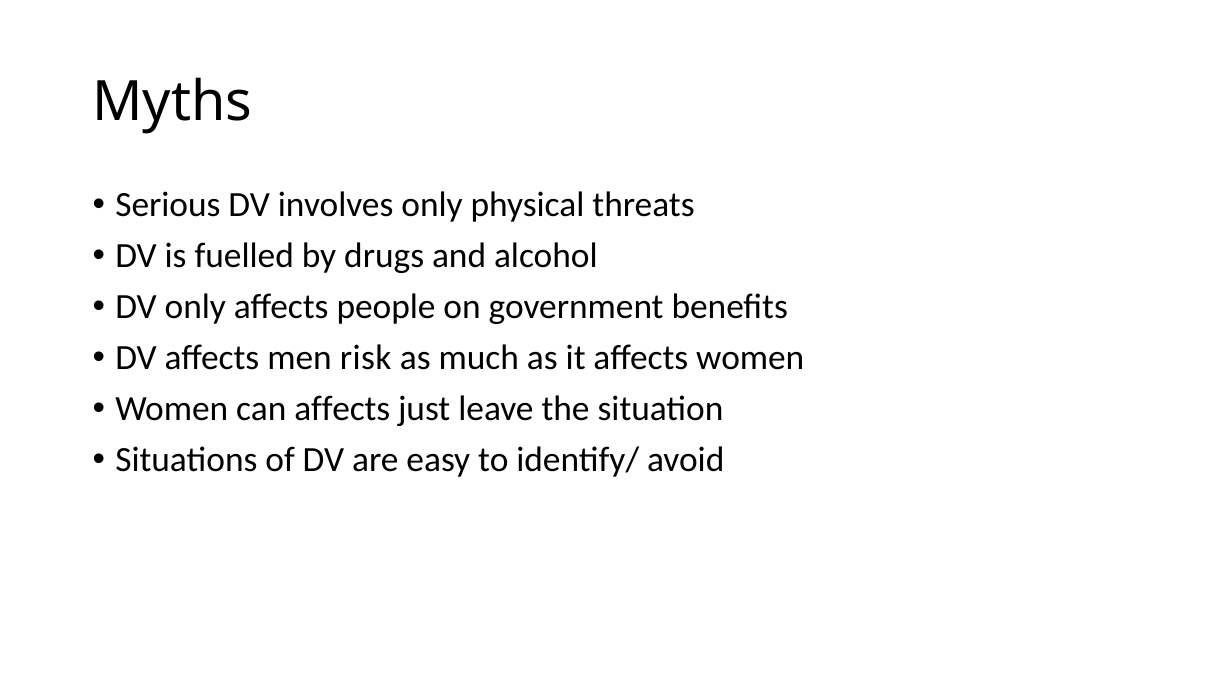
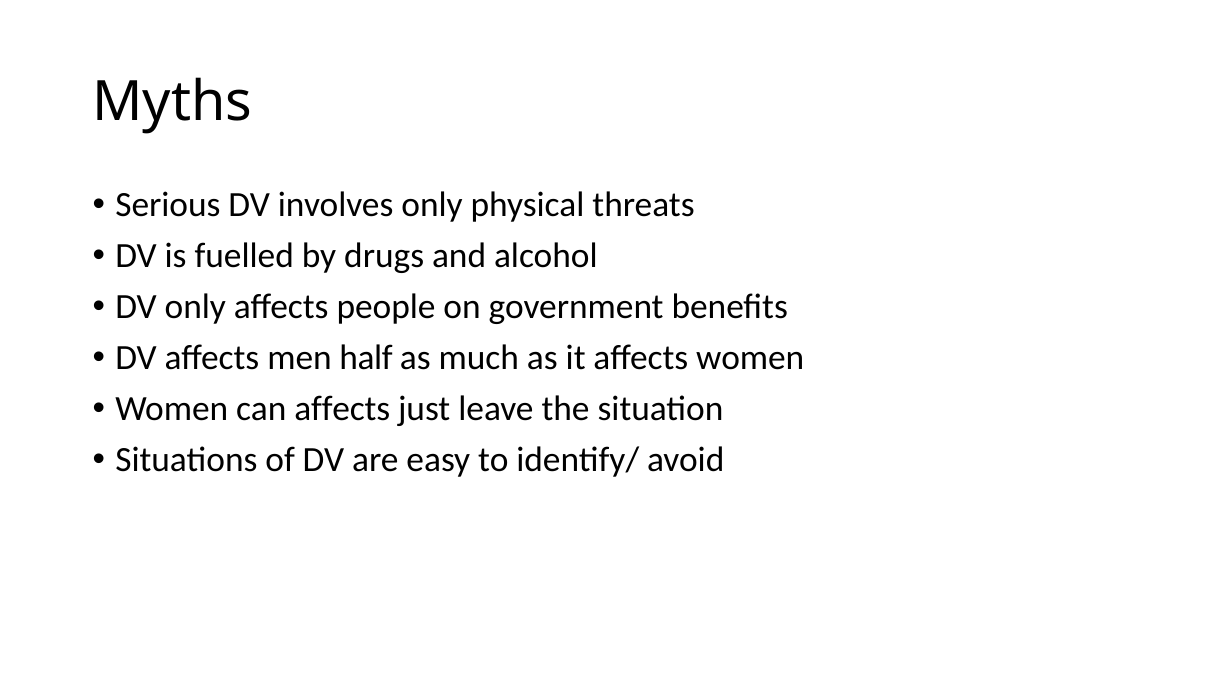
risk: risk -> half
